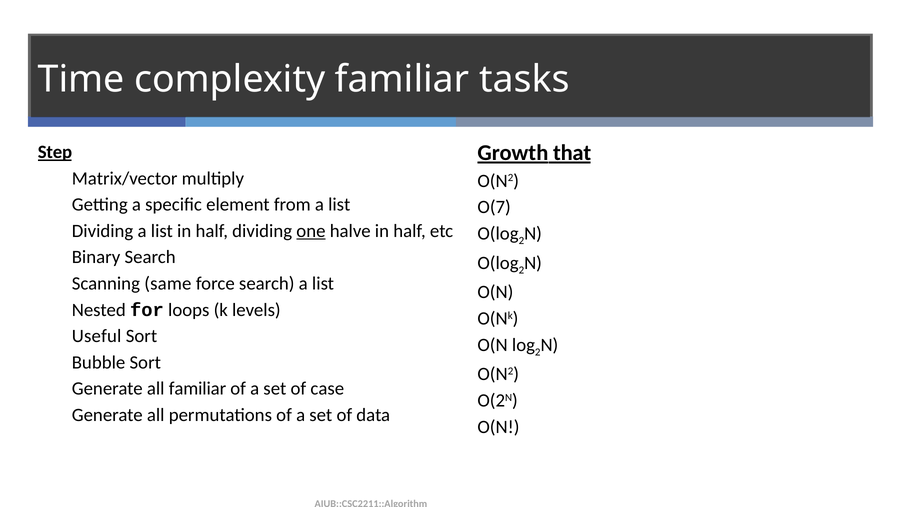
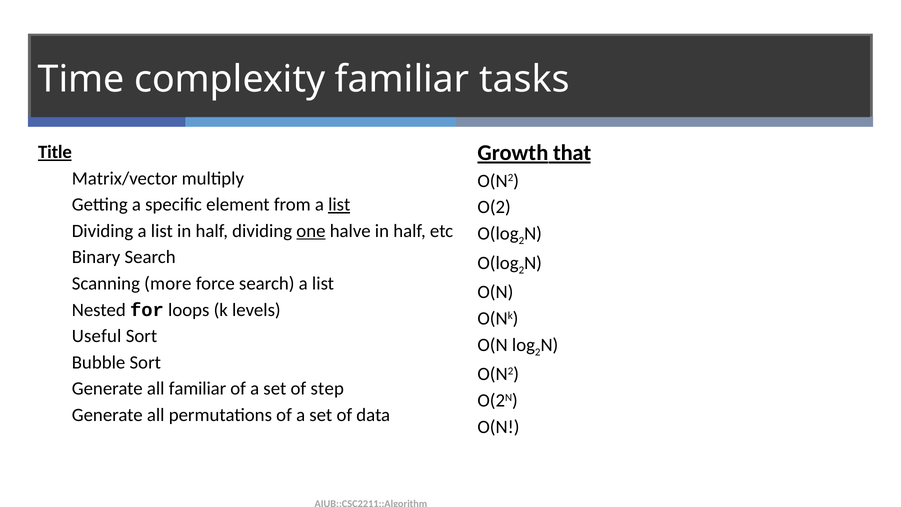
Step: Step -> Title
list at (339, 205) underline: none -> present
O(7: O(7 -> O(2
same: same -> more
case: case -> step
